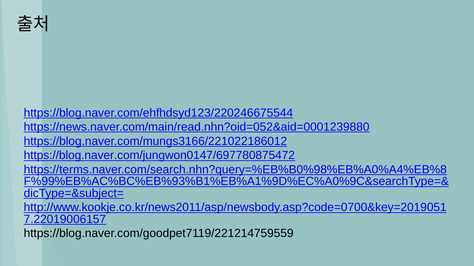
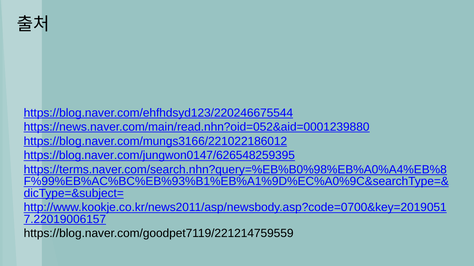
https://blog.naver.com/jungwon0147/697780875472: https://blog.naver.com/jungwon0147/697780875472 -> https://blog.naver.com/jungwon0147/626548259395
